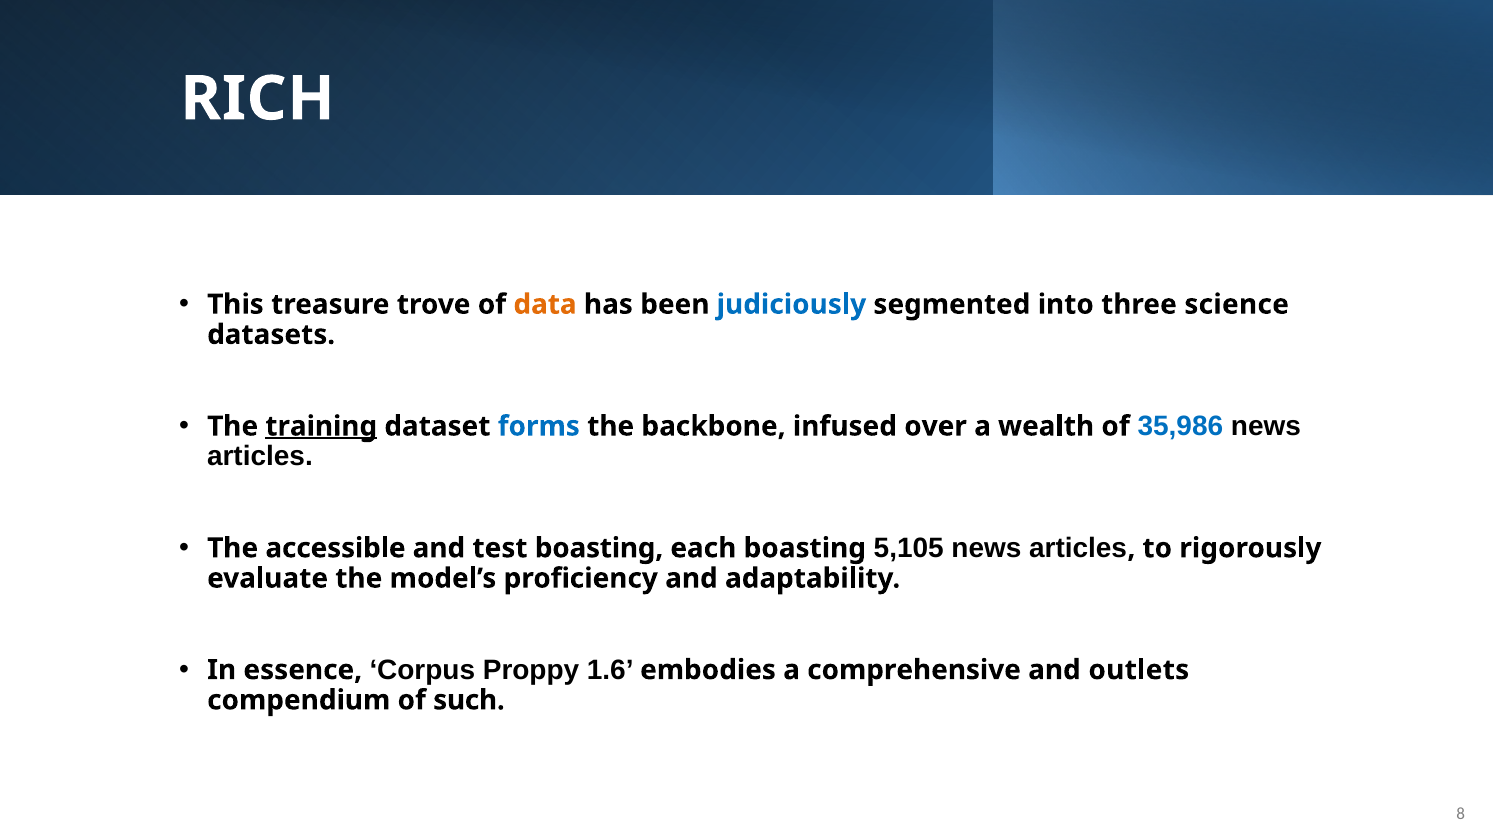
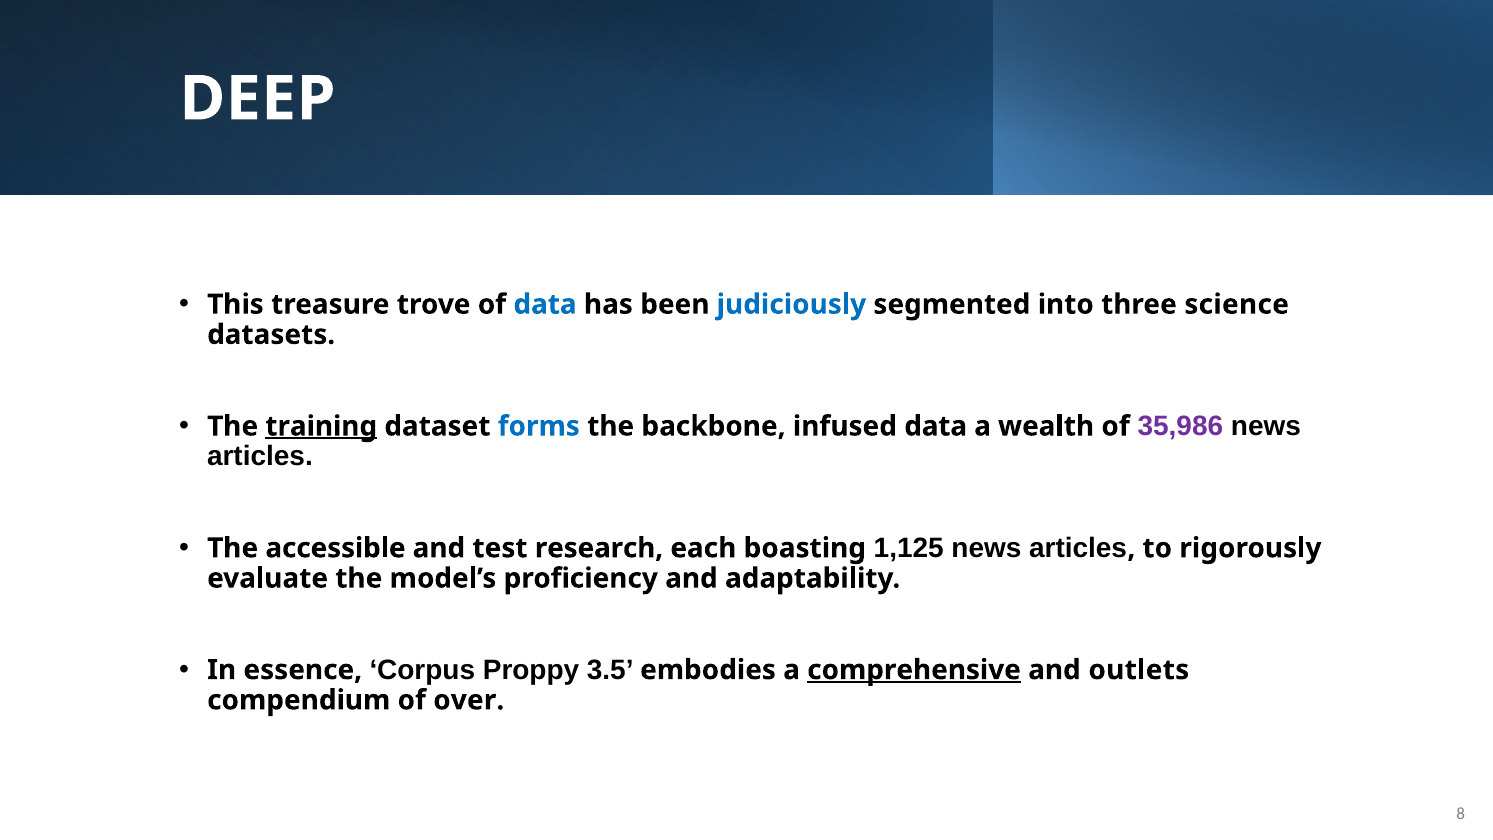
RICH: RICH -> DEEP
data at (545, 304) colour: orange -> blue
infused over: over -> data
35,986 colour: blue -> purple
test boasting: boasting -> research
5,105: 5,105 -> 1,125
1.6: 1.6 -> 3.5
comprehensive underline: none -> present
such: such -> over
